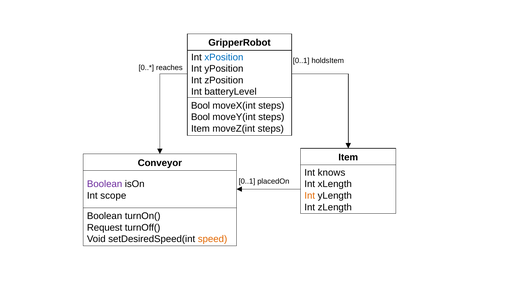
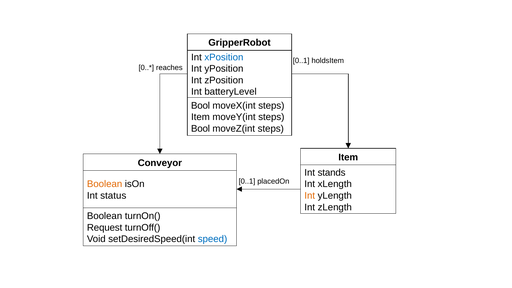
Bool at (201, 117): Bool -> Item
Item at (200, 129): Item -> Bool
knows: knows -> stands
Boolean at (105, 184) colour: purple -> orange
scope: scope -> status
speed colour: orange -> blue
